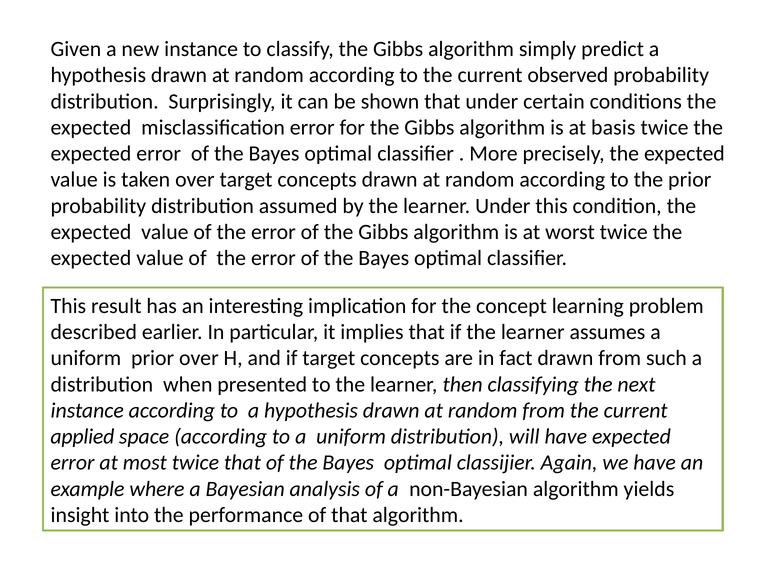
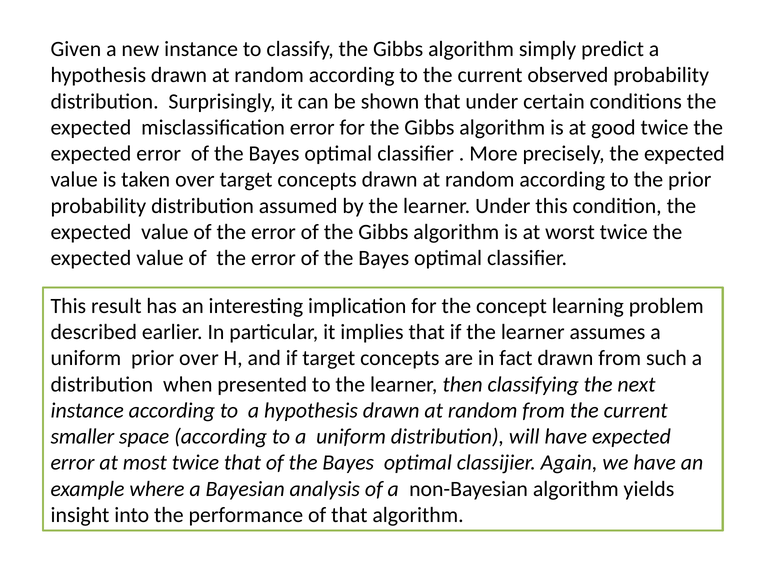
basis: basis -> good
applied: applied -> smaller
